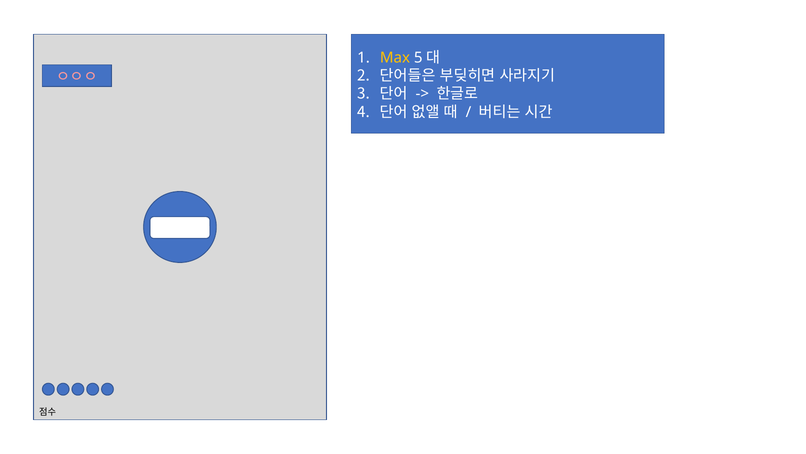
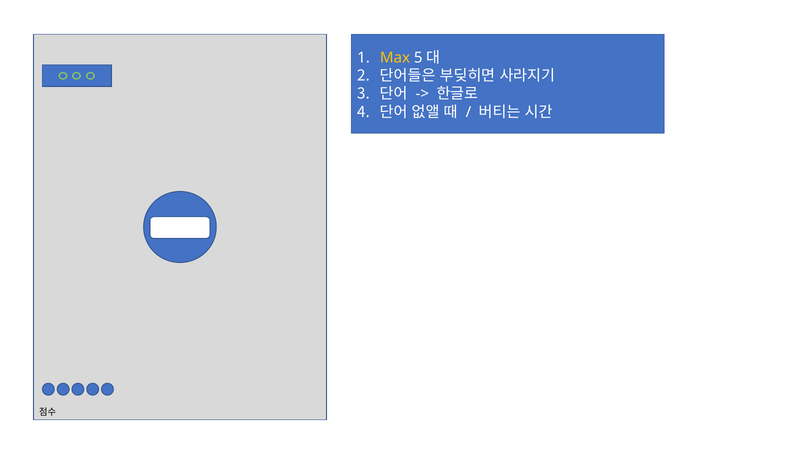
ㅇㅇㅇ colour: pink -> light green
